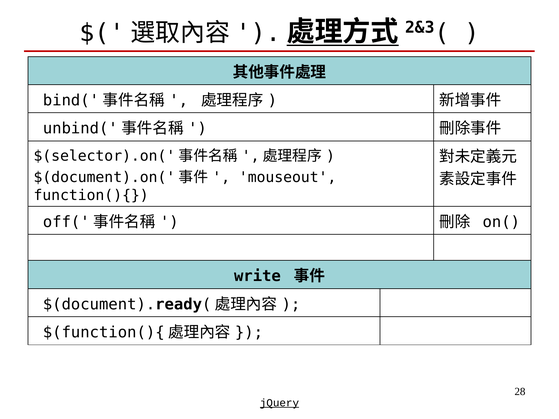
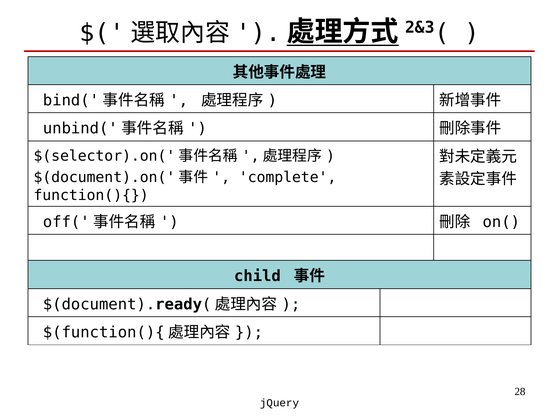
mouseout: mouseout -> complete
write: write -> child
jQuery underline: present -> none
